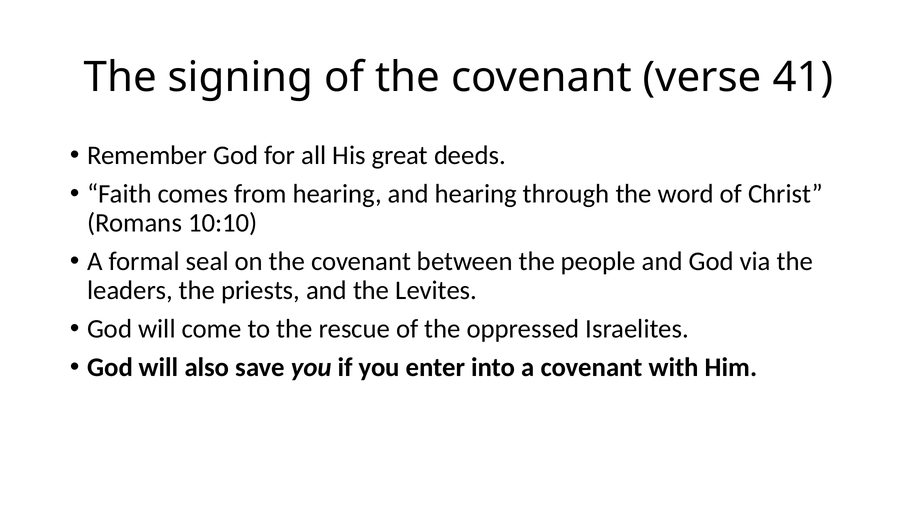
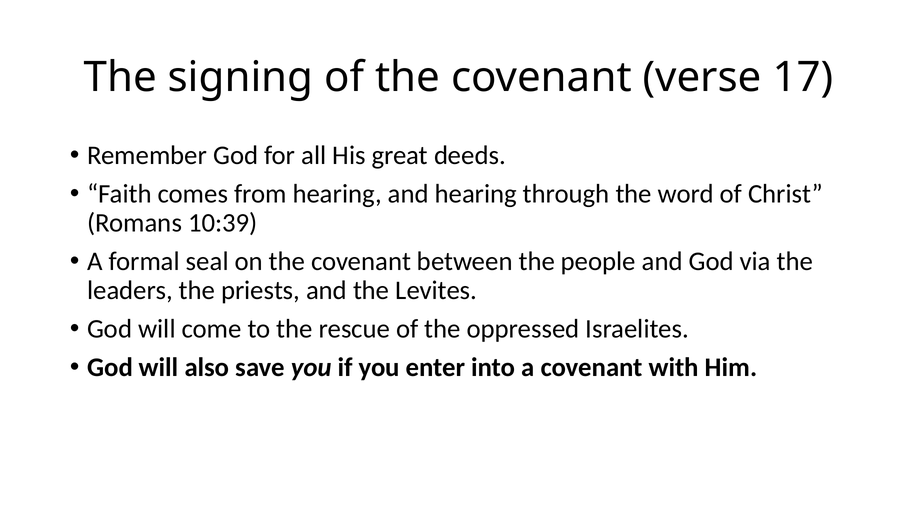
41: 41 -> 17
10:10: 10:10 -> 10:39
